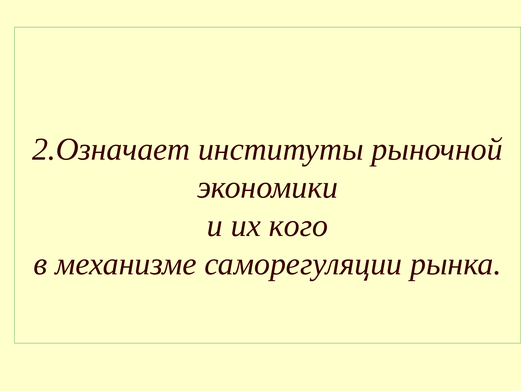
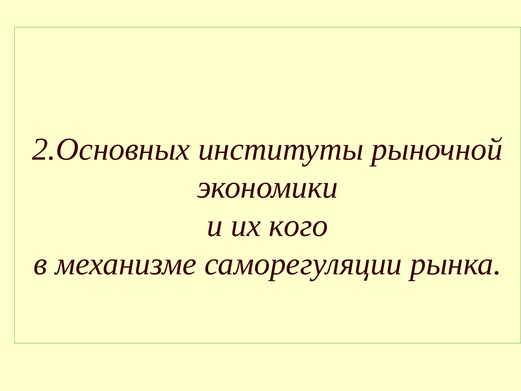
2.Означает: 2.Означает -> 2.Основных
